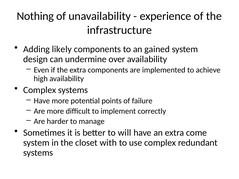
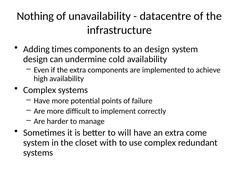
experience: experience -> datacentre
likely: likely -> times
an gained: gained -> design
over: over -> cold
